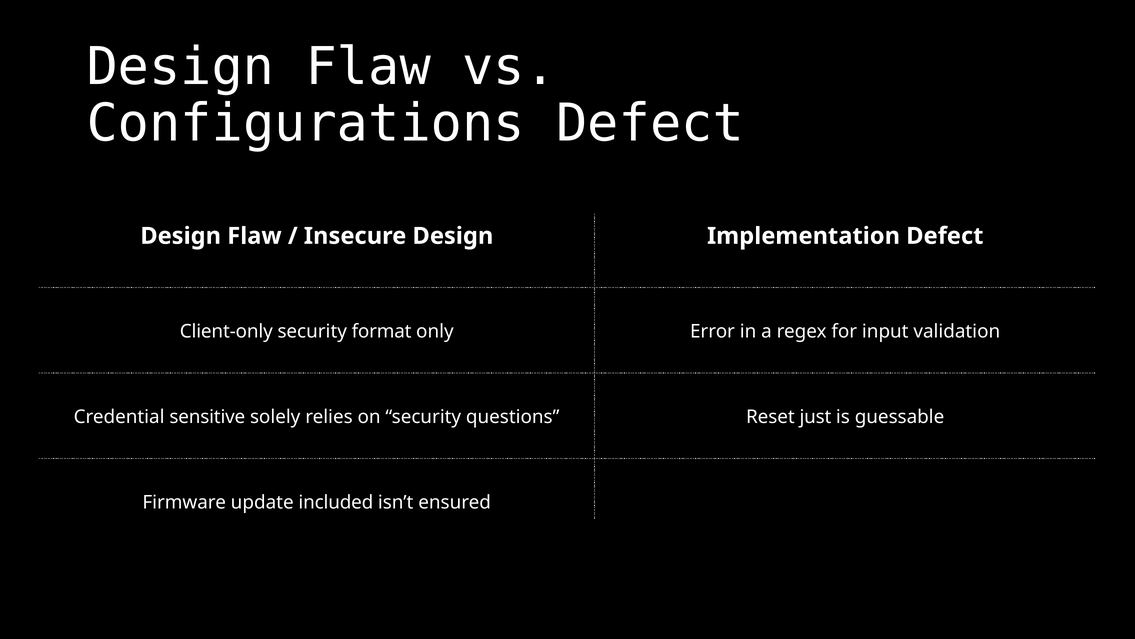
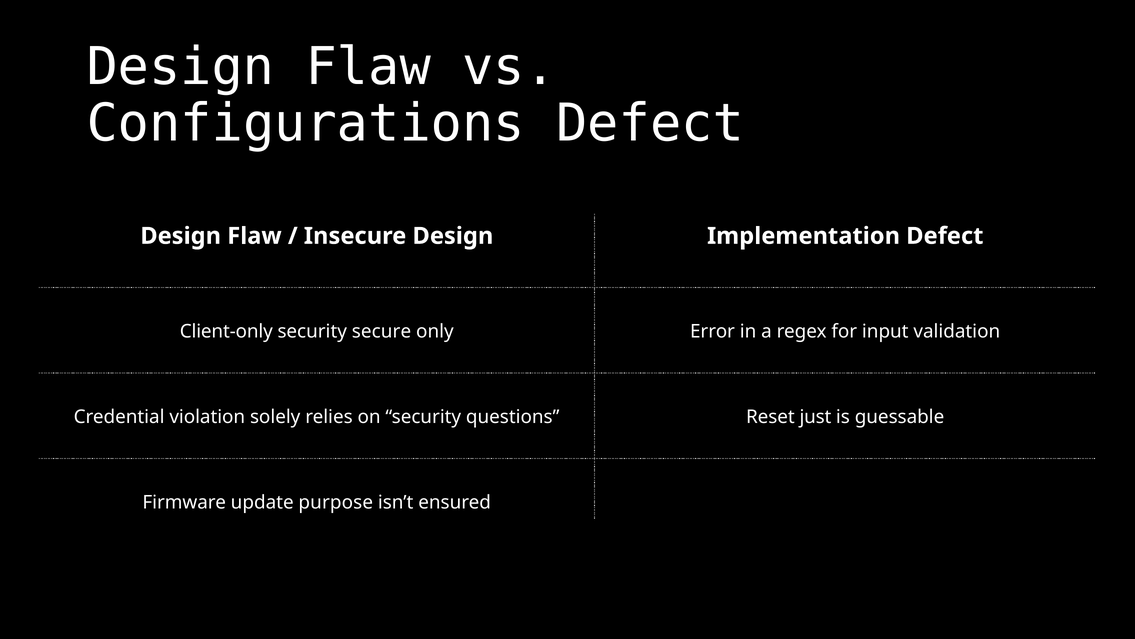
format: format -> secure
sensitive: sensitive -> violation
included: included -> purpose
